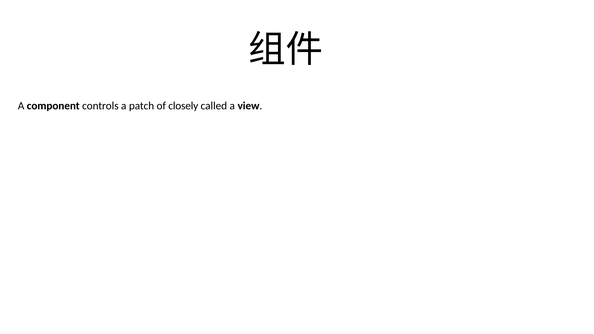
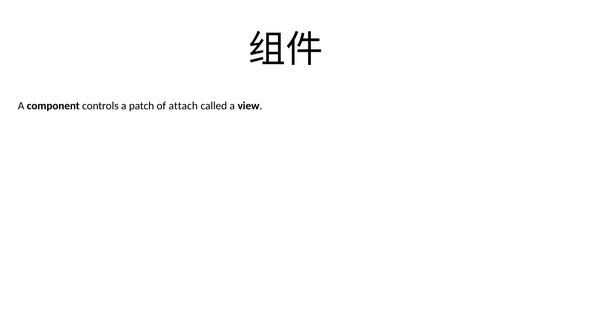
closely: closely -> attach
